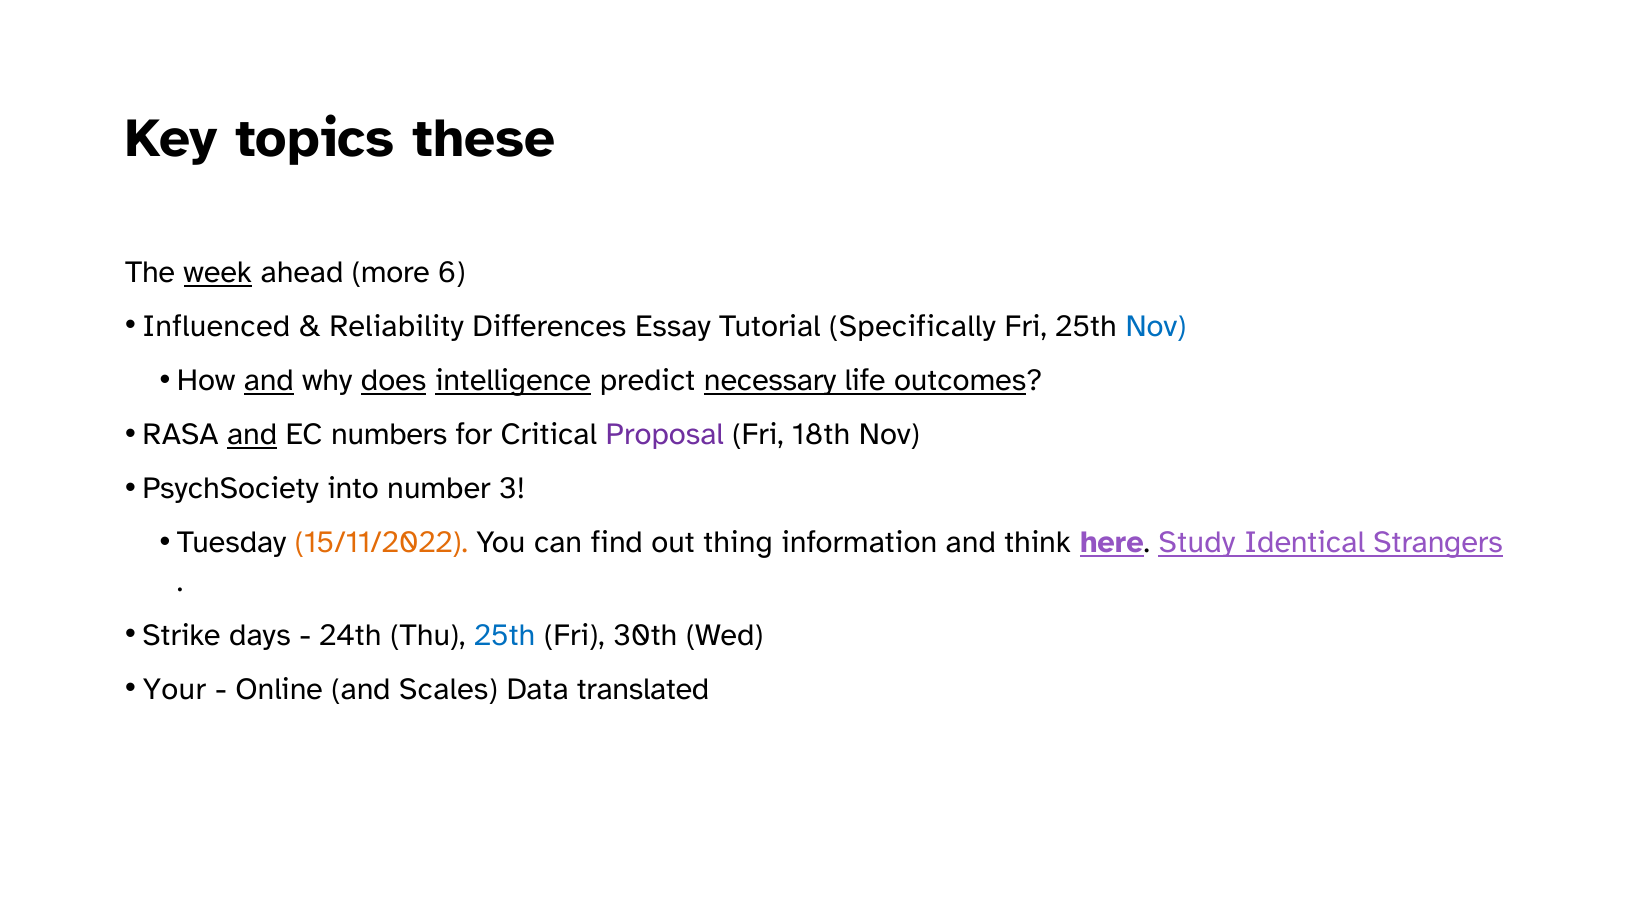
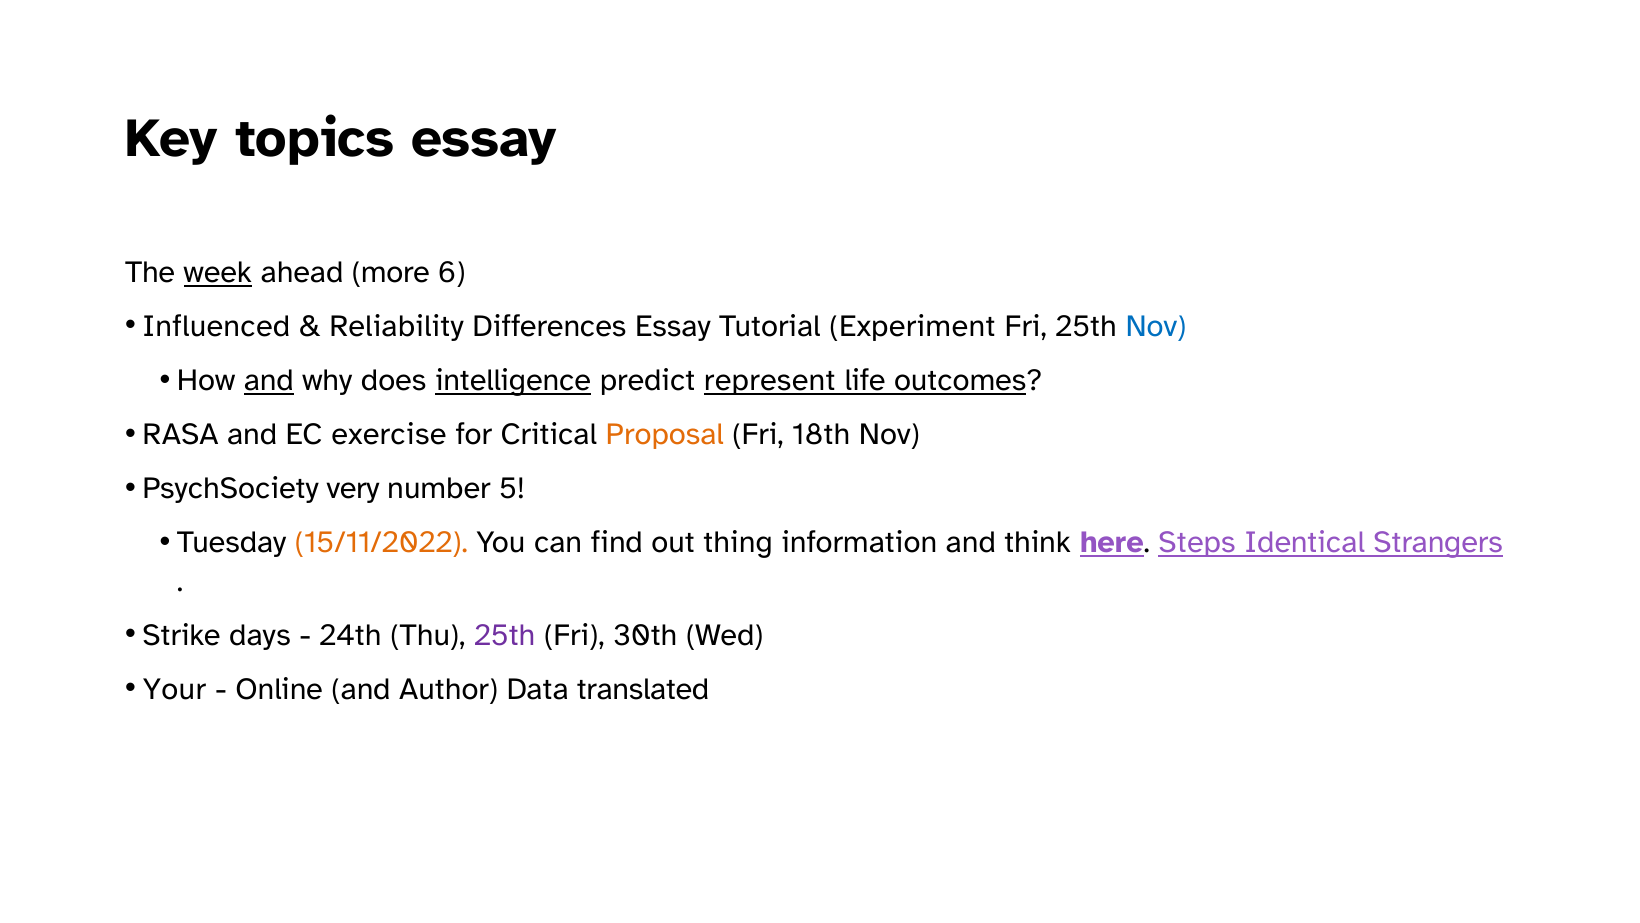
topics these: these -> essay
Specifically: Specifically -> Experiment
does underline: present -> none
necessary: necessary -> represent
and at (252, 434) underline: present -> none
numbers: numbers -> exercise
Proposal colour: purple -> orange
into: into -> very
3: 3 -> 5
Study: Study -> Steps
25th at (505, 635) colour: blue -> purple
Scales: Scales -> Author
